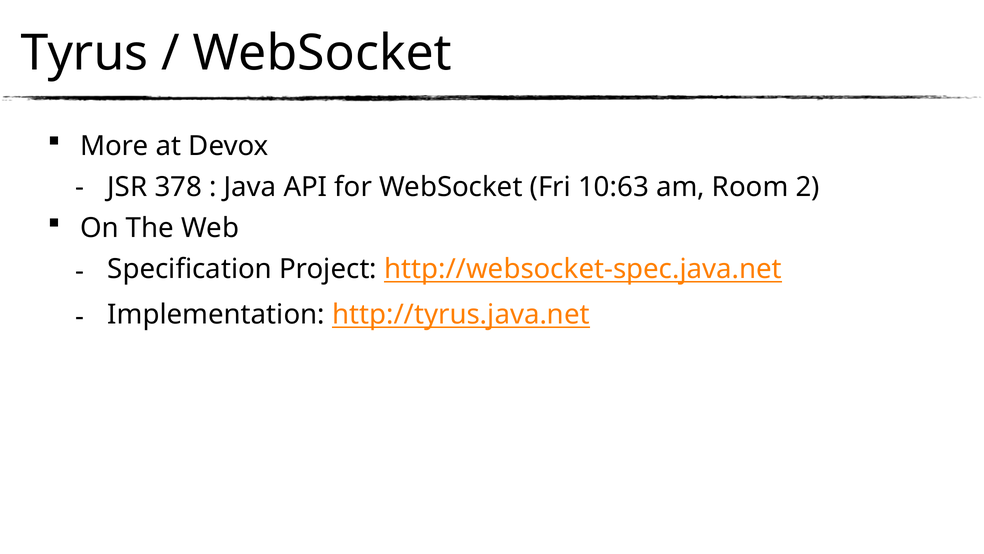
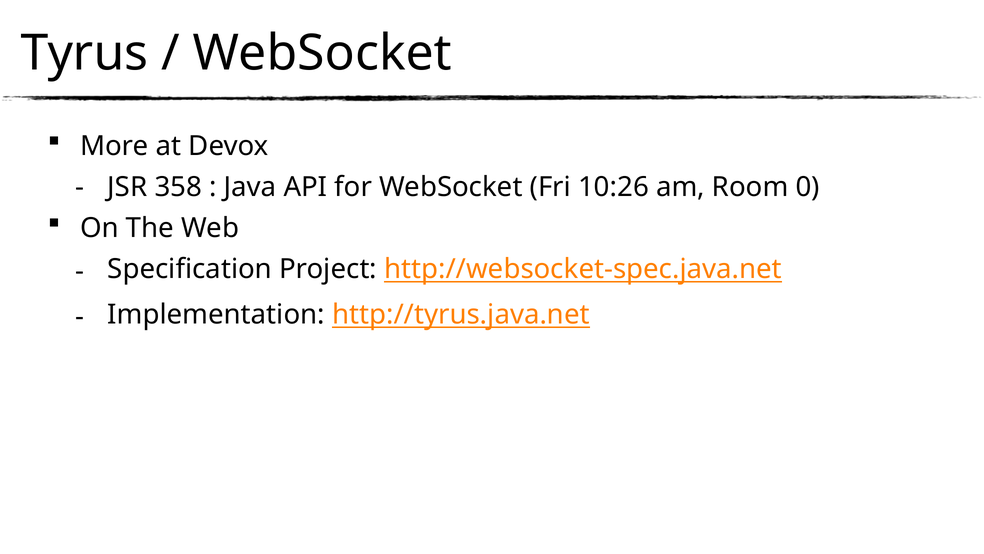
378: 378 -> 358
10:63: 10:63 -> 10:26
2: 2 -> 0
